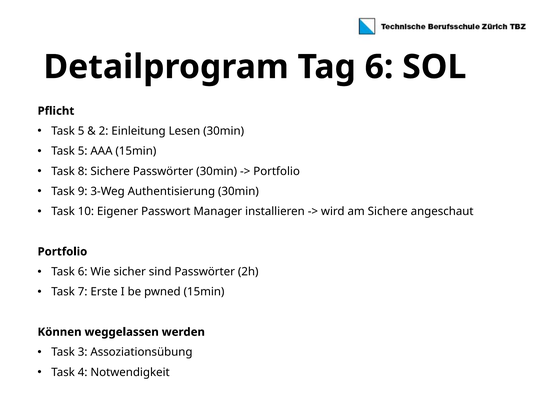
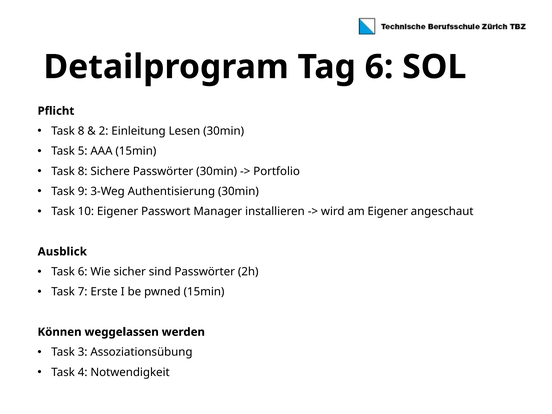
5 at (81, 131): 5 -> 8
am Sichere: Sichere -> Eigener
Portfolio at (62, 252): Portfolio -> Ausblick
